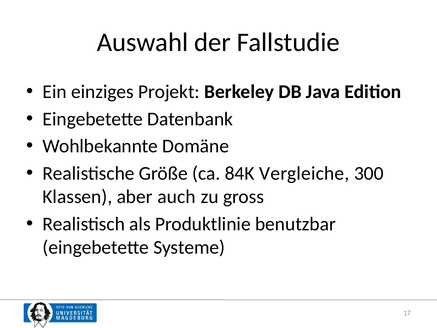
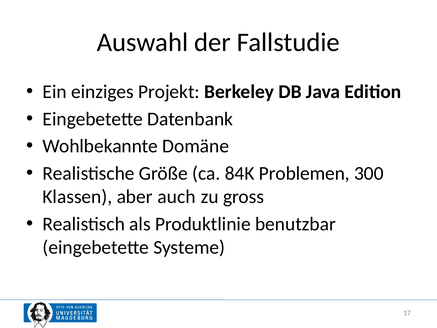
Vergleiche: Vergleiche -> Problemen
